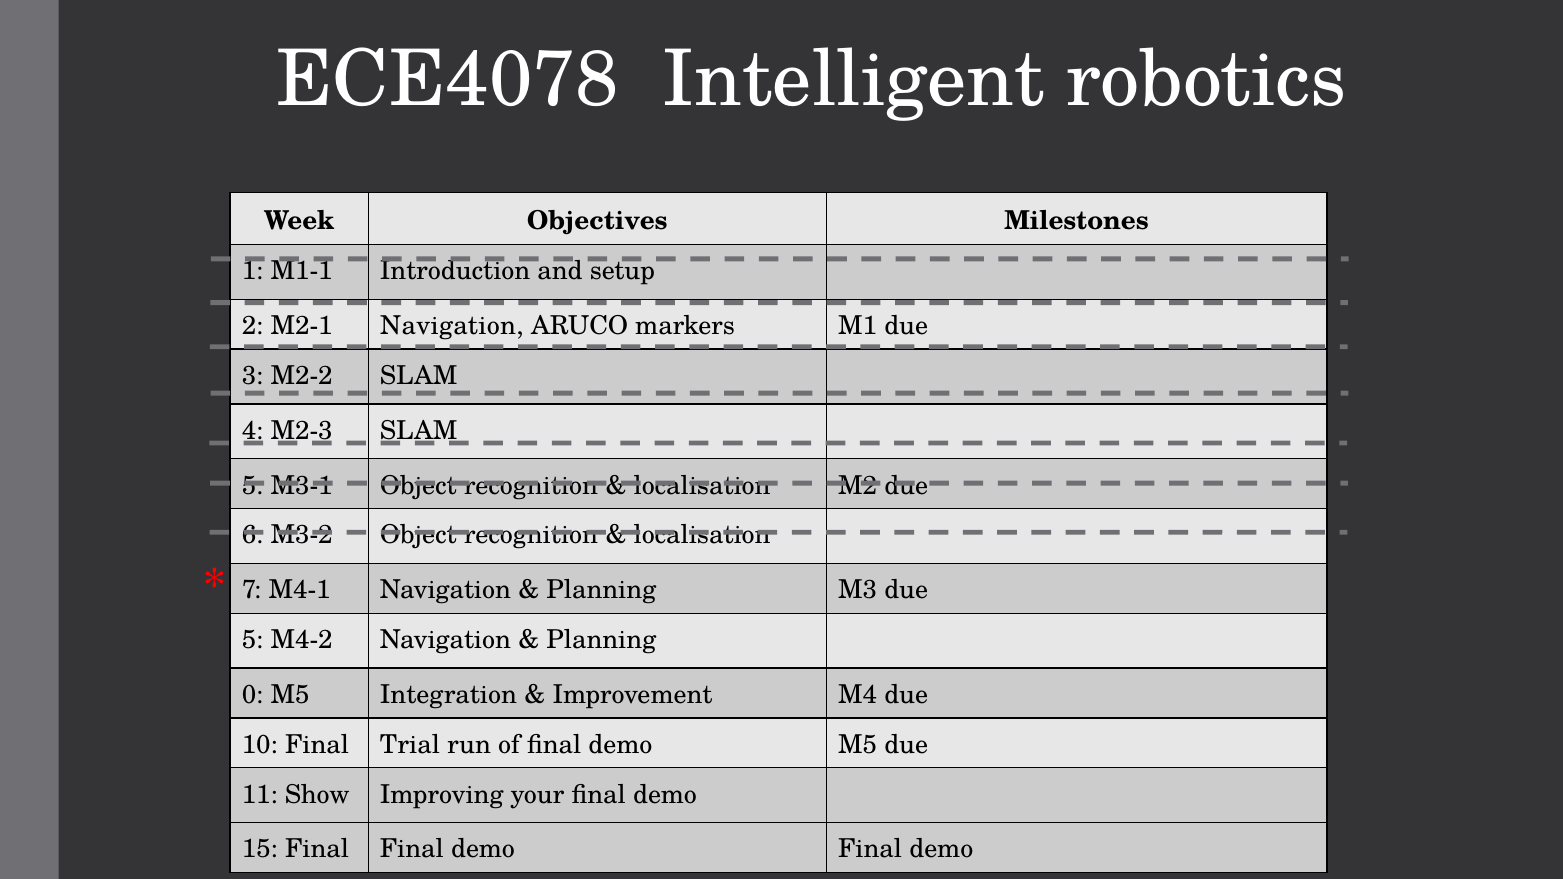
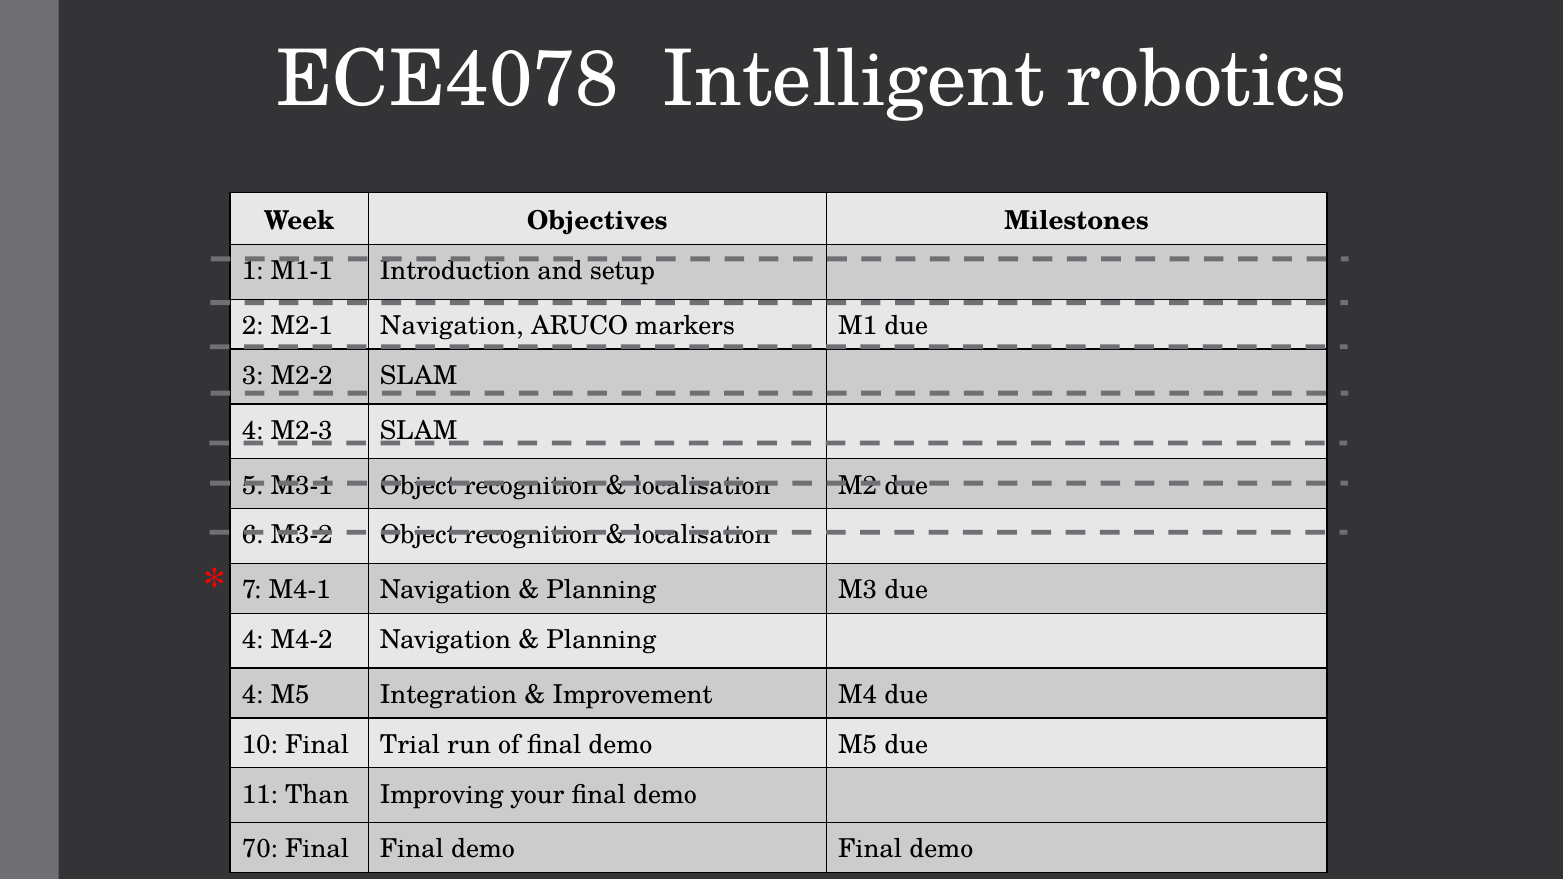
5 at (253, 640): 5 -> 4
0 at (253, 695): 0 -> 4
Show: Show -> Than
15: 15 -> 70
